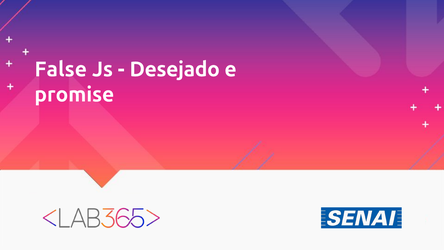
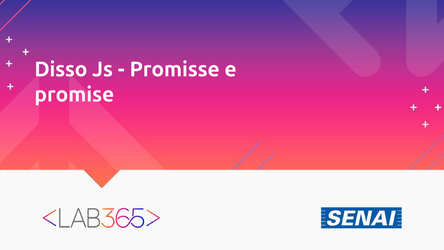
False: False -> Disso
Desejado: Desejado -> Promisse
